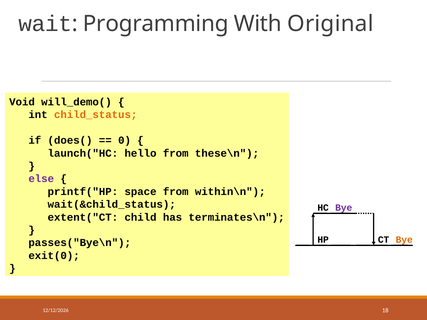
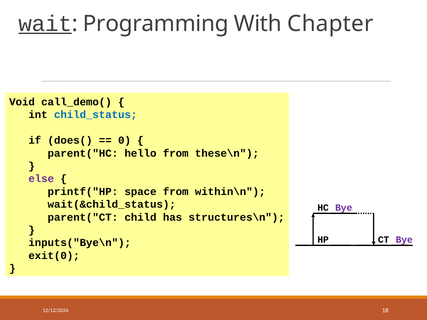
wait underline: none -> present
Original: Original -> Chapter
will_demo(: will_demo( -> call_demo(
child_status colour: orange -> blue
launch("HC: launch("HC -> parent("HC
extent("CT: extent("CT -> parent("CT
terminates\n: terminates\n -> structures\n
Bye at (404, 240) colour: orange -> purple
passes("Bye\n: passes("Bye\n -> inputs("Bye\n
